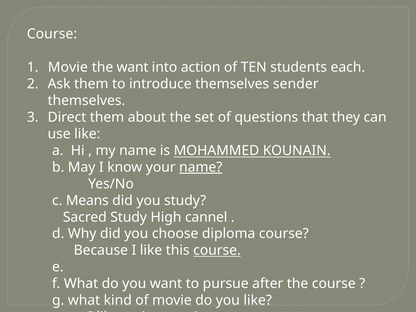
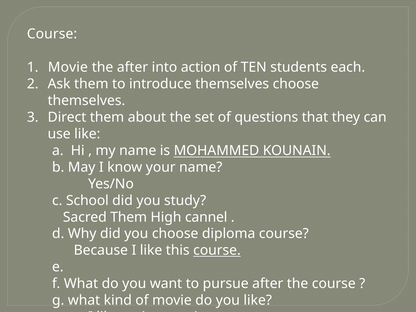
the want: want -> after
themselves sender: sender -> choose
name at (201, 167) underline: present -> none
Means: Means -> School
Sacred Study: Study -> Them
